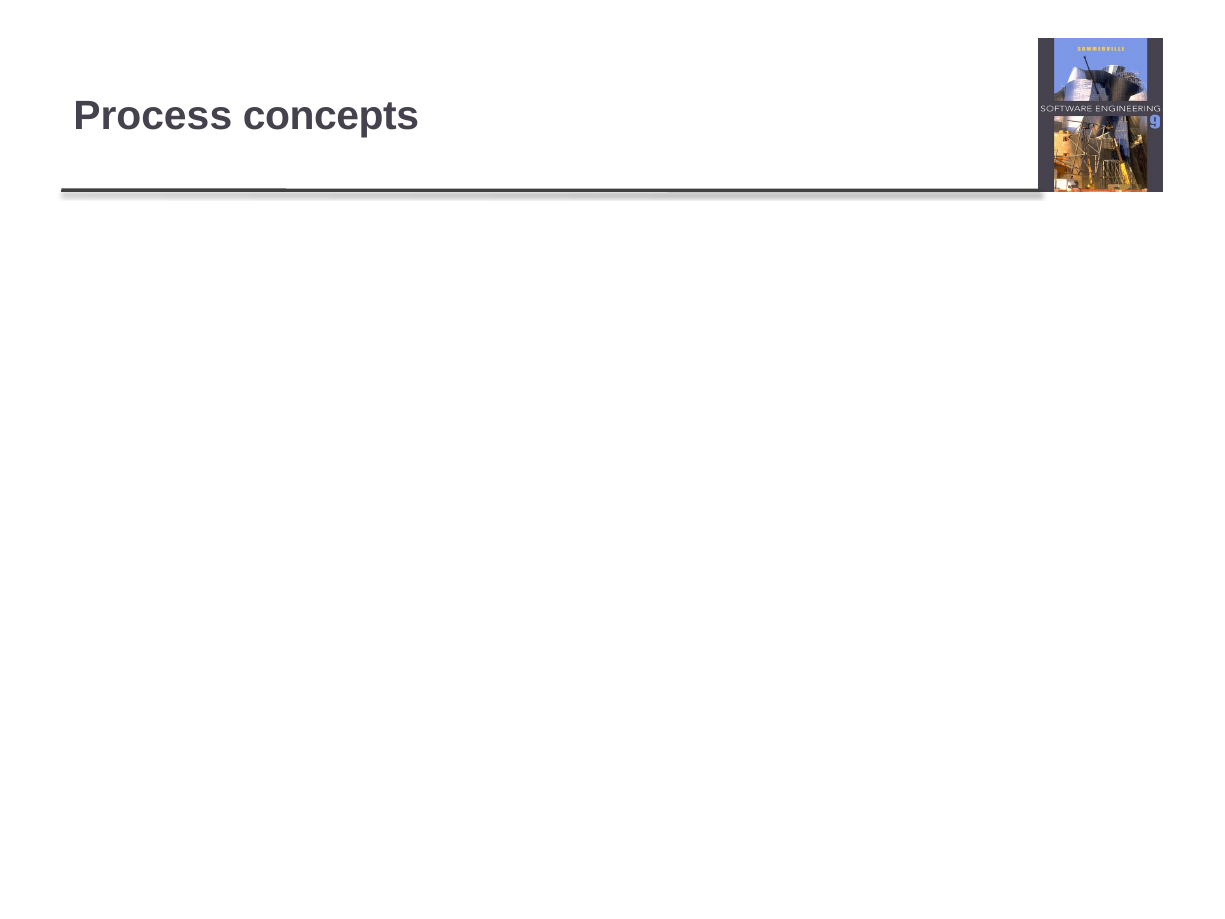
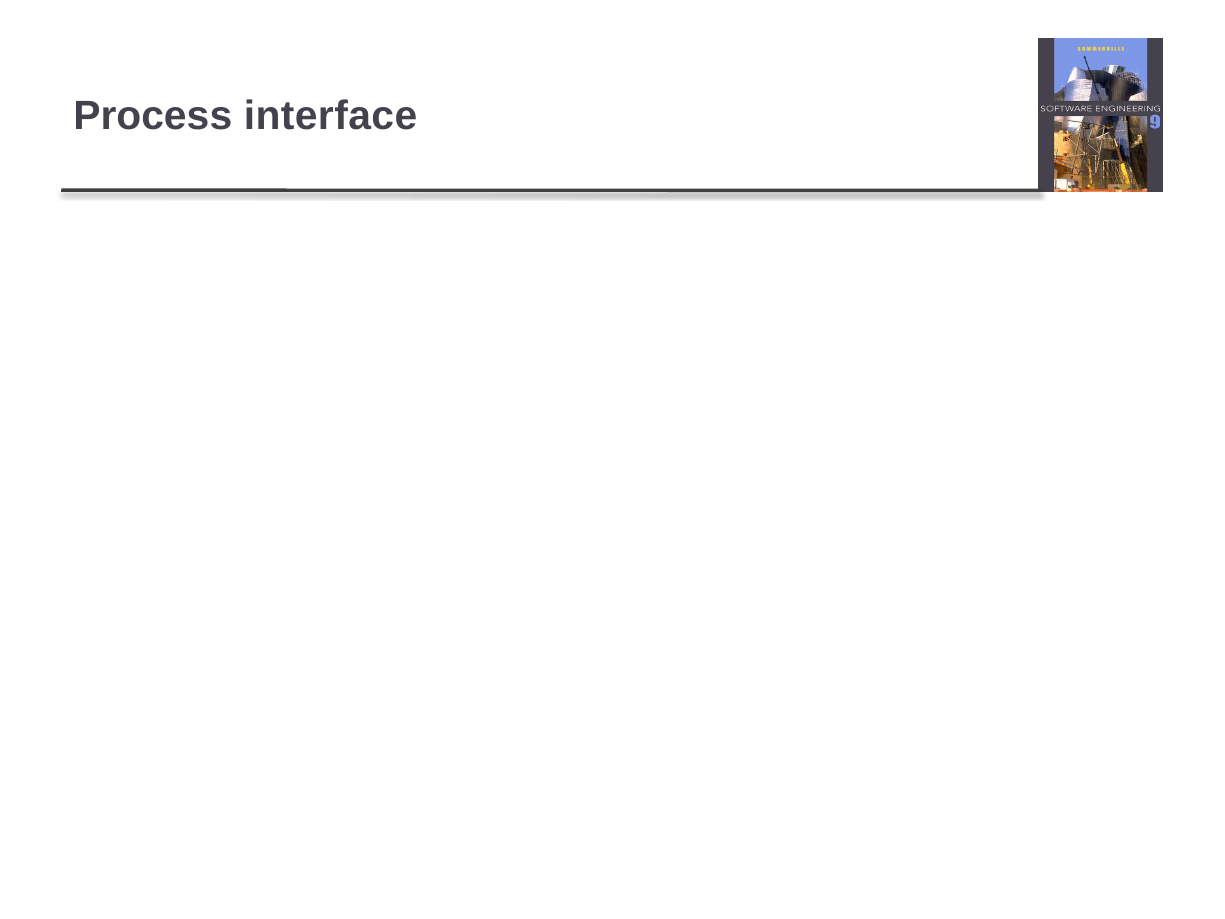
concepts: concepts -> interface
